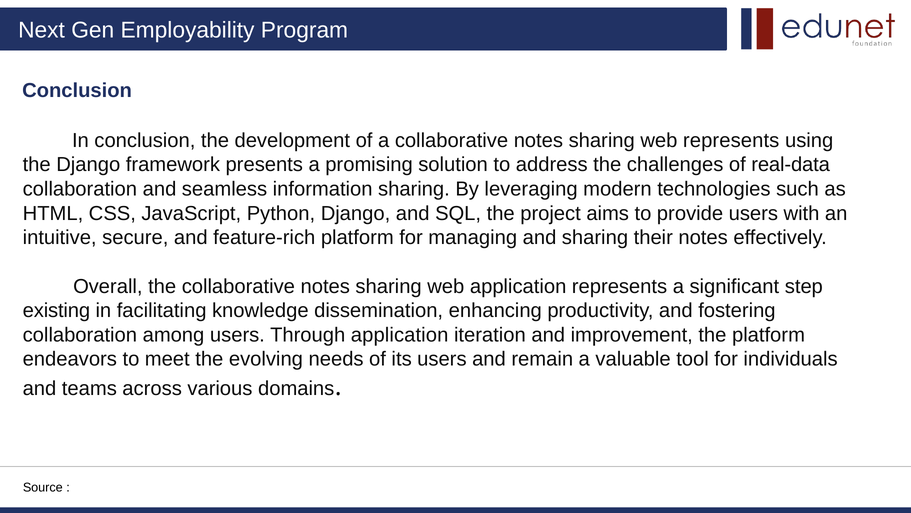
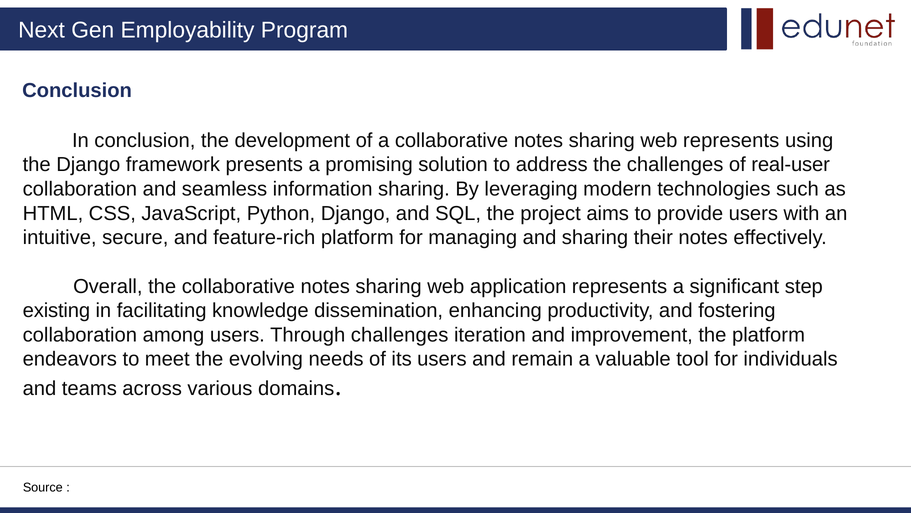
real-data: real-data -> real-user
Through application: application -> challenges
